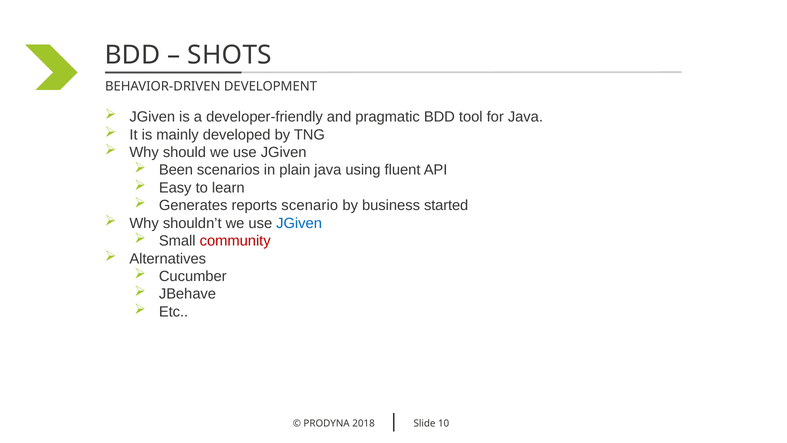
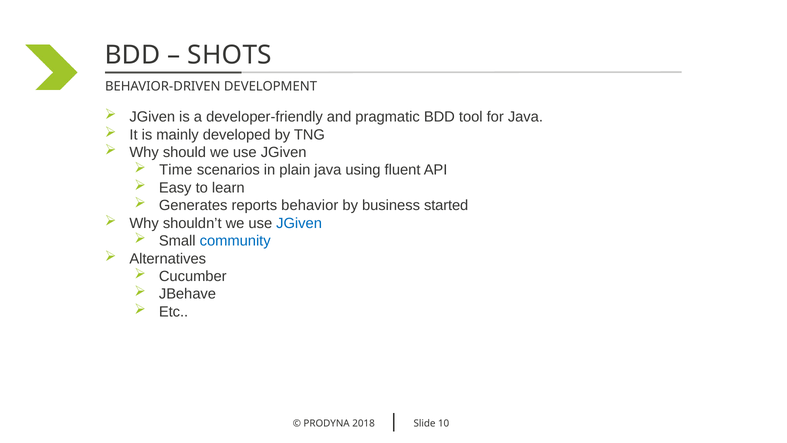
Been: Been -> Time
scenario: scenario -> behavior
community colour: red -> blue
